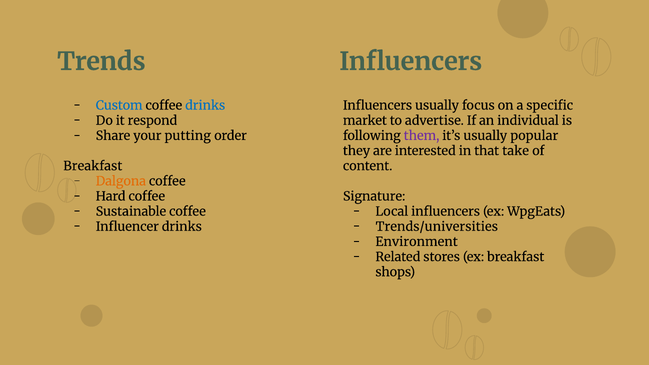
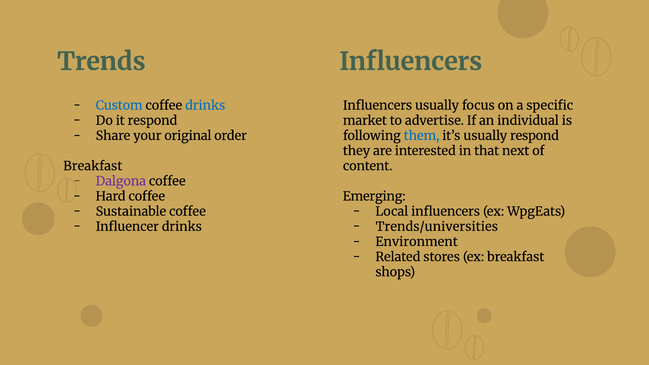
putting: putting -> original
them colour: purple -> blue
usually popular: popular -> respond
take: take -> next
Dalgona colour: orange -> purple
Signature: Signature -> Emerging
